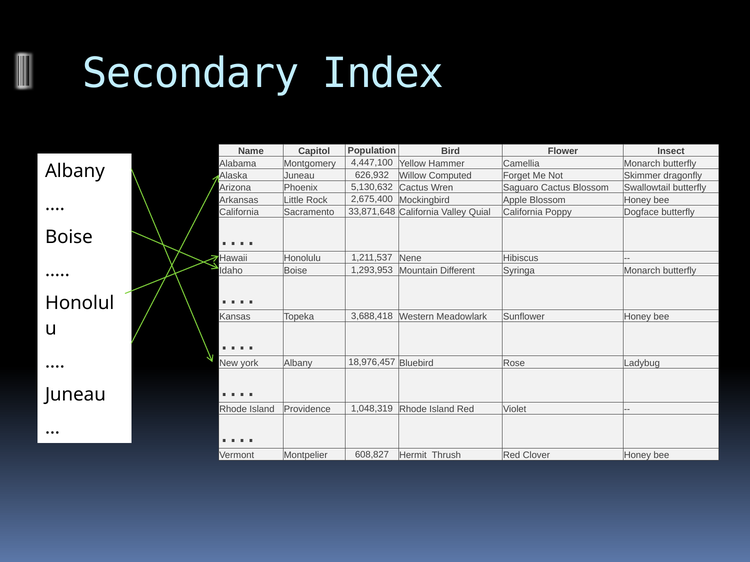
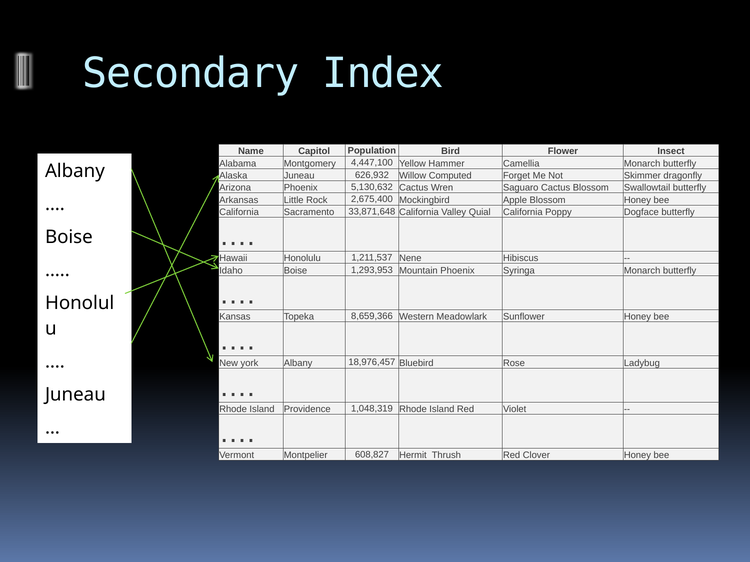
Mountain Different: Different -> Phoenix
3,688,418: 3,688,418 -> 8,659,366
